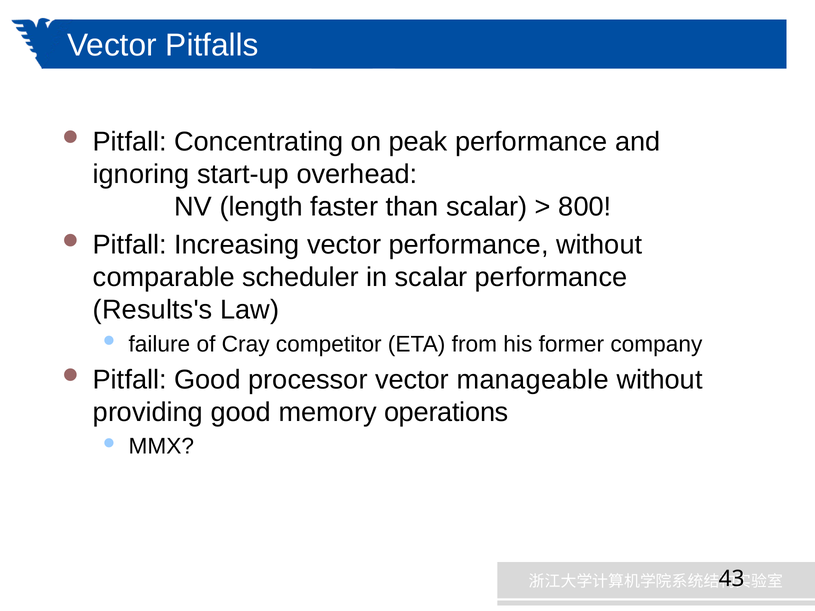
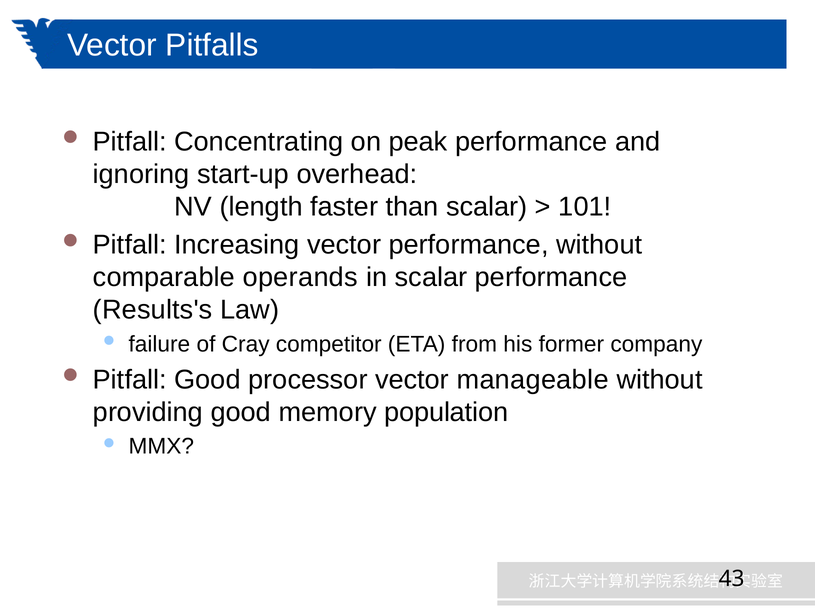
800: 800 -> 101
scheduler: scheduler -> operands
operations: operations -> population
